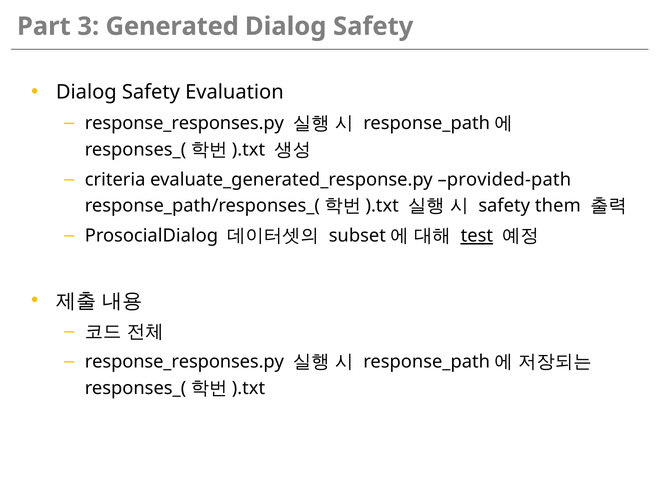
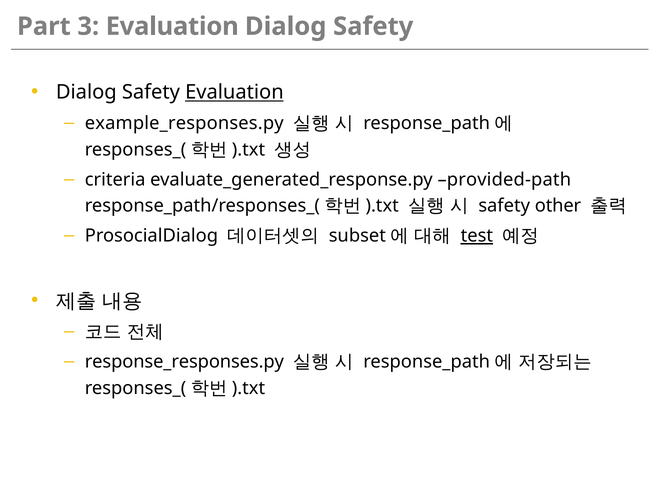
3 Generated: Generated -> Evaluation
Evaluation at (234, 92) underline: none -> present
response_responses.py at (184, 123): response_responses.py -> example_responses.py
them: them -> other
